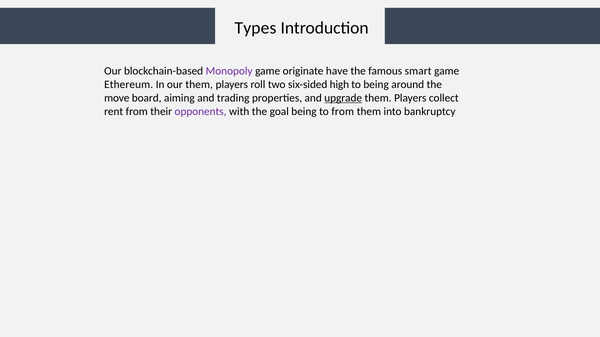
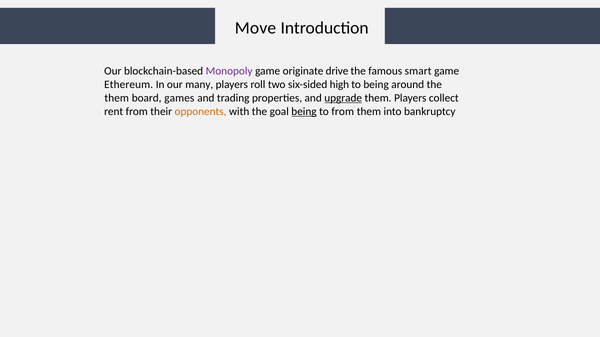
Types: Types -> Move
have: have -> drive
our them: them -> many
move at (117, 98): move -> them
aiming: aiming -> games
opponents colour: purple -> orange
being at (304, 112) underline: none -> present
